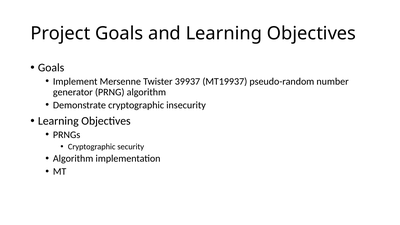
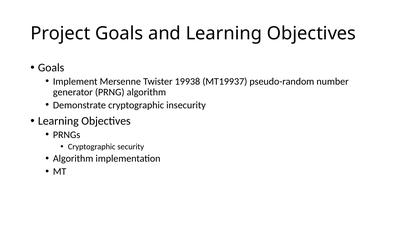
39937: 39937 -> 19938
